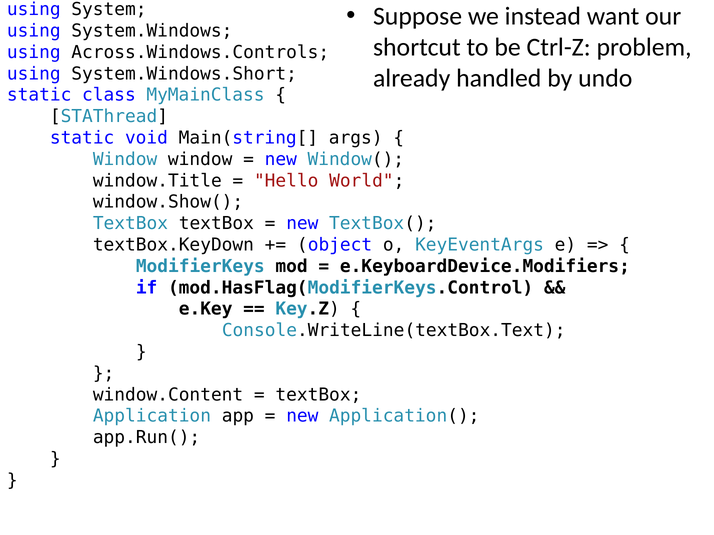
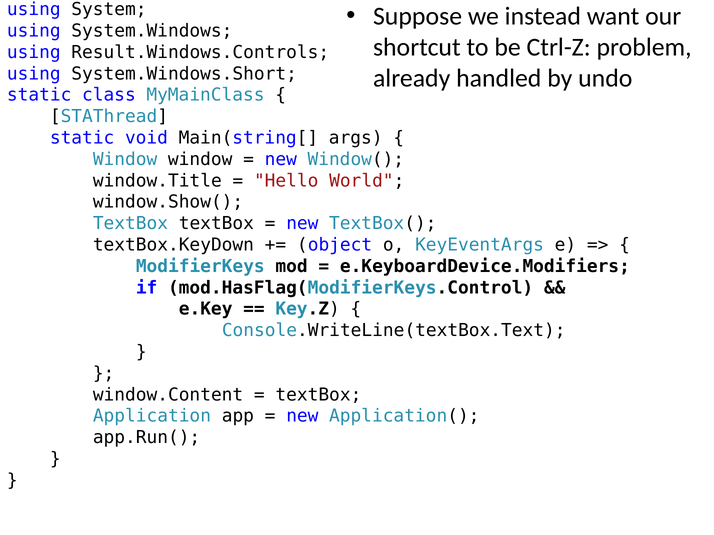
Across.Windows.Controls: Across.Windows.Controls -> Result.Windows.Controls
